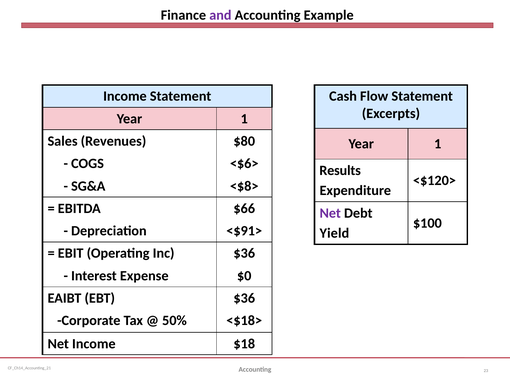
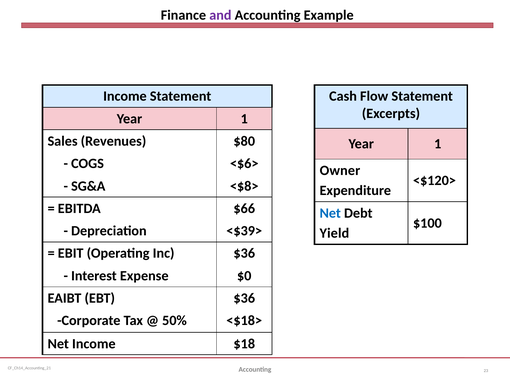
Results: Results -> Owner
Net at (330, 213) colour: purple -> blue
<$91>: <$91> -> <$39>
